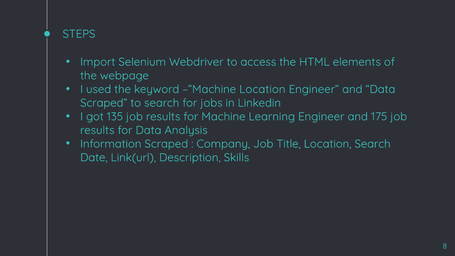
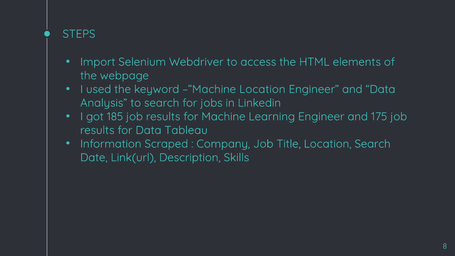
Scraped at (104, 103): Scraped -> Analysis
135: 135 -> 185
Analysis: Analysis -> Tableau
